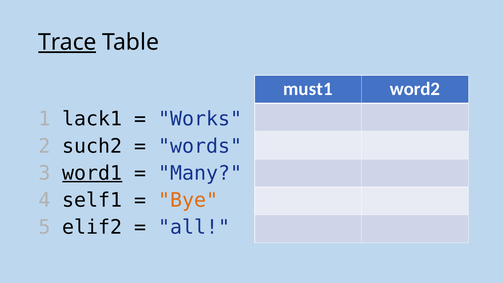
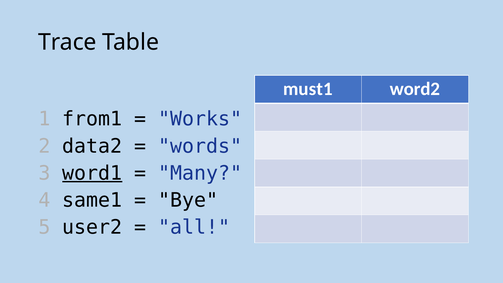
Trace underline: present -> none
lack1: lack1 -> from1
such2: such2 -> data2
self1: self1 -> same1
Bye colour: orange -> black
elif2: elif2 -> user2
